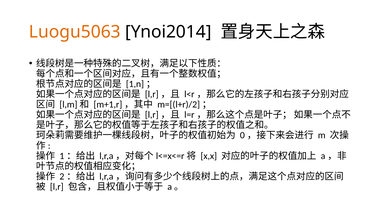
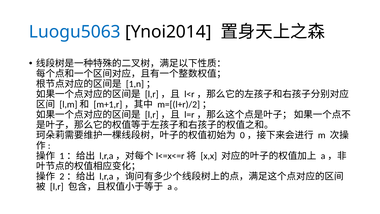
Luogu5063 colour: orange -> blue
